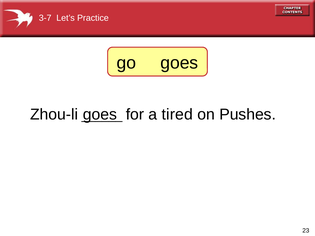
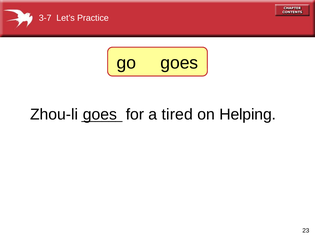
Pushes: Pushes -> Helping
